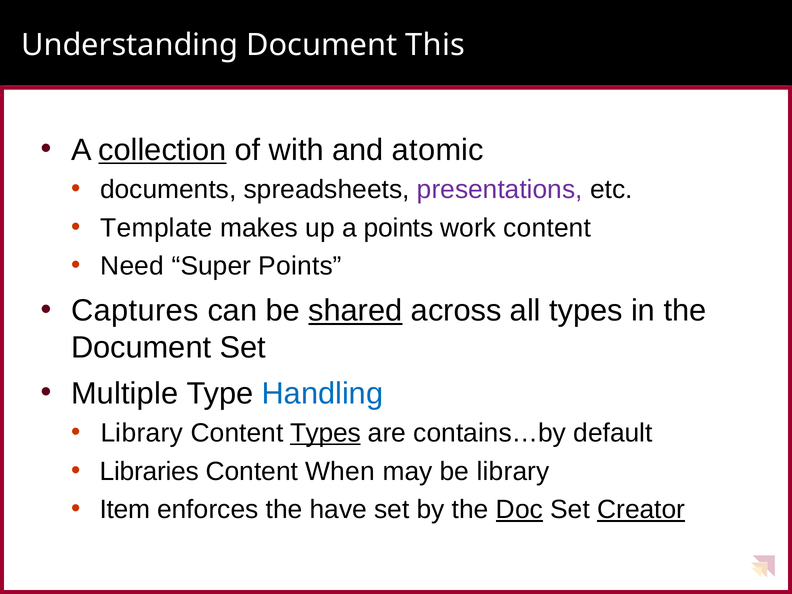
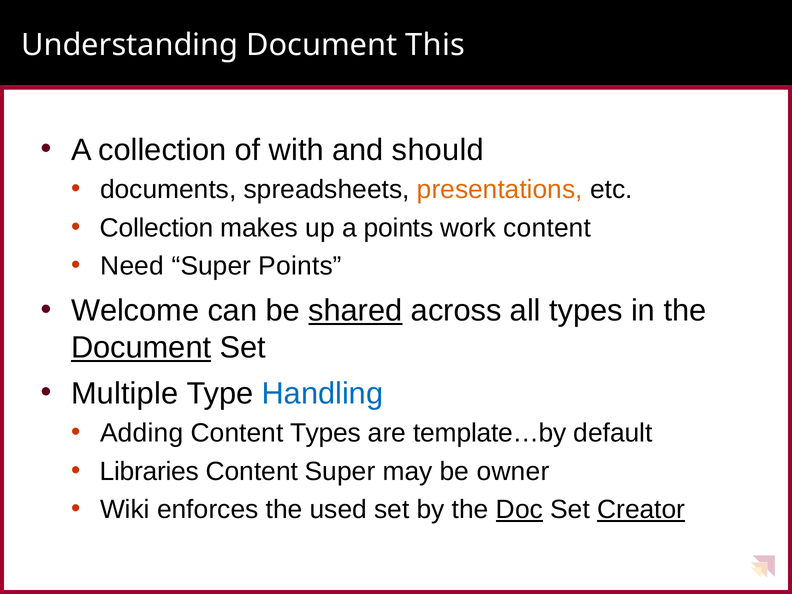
collection at (162, 150) underline: present -> none
atomic: atomic -> should
presentations colour: purple -> orange
Template at (156, 228): Template -> Collection
Captures: Captures -> Welcome
Document at (141, 348) underline: none -> present
Library at (142, 433): Library -> Adding
Types at (326, 433) underline: present -> none
contains…by: contains…by -> template…by
Content When: When -> Super
be library: library -> owner
Item: Item -> Wiki
have: have -> used
